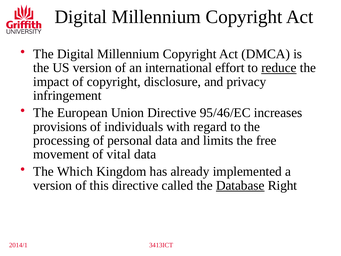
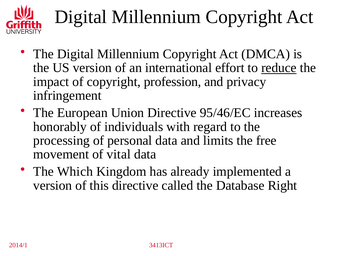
disclosure: disclosure -> profession
provisions: provisions -> honorably
Database underline: present -> none
